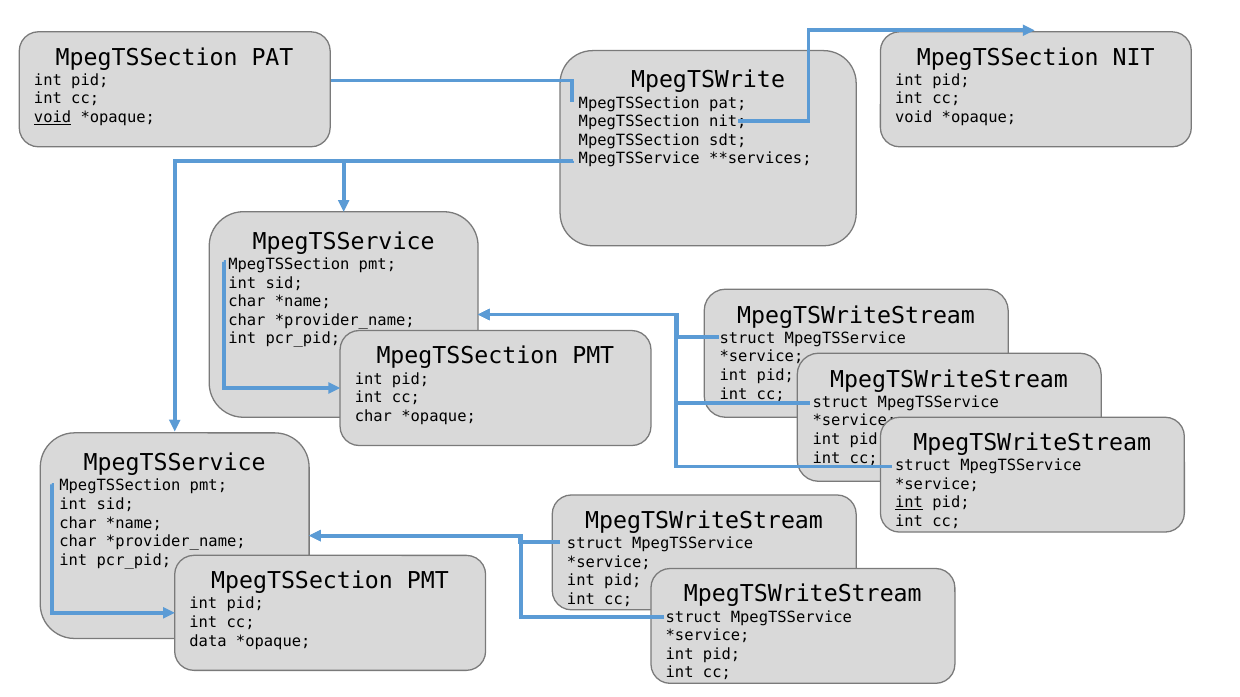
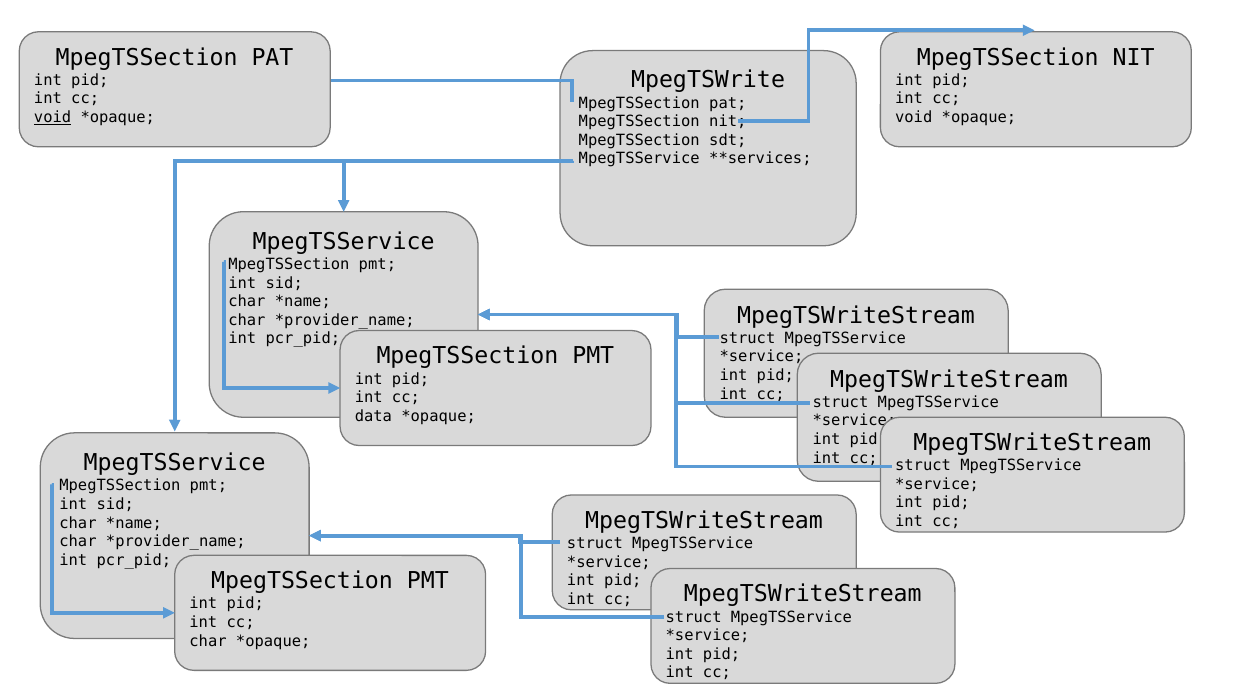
char at (373, 416): char -> data
int at (909, 503) underline: present -> none
data at (208, 641): data -> char
